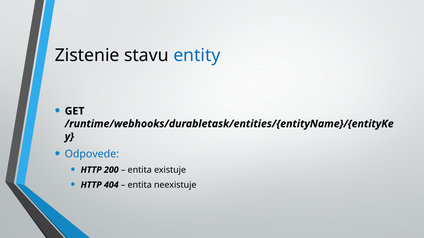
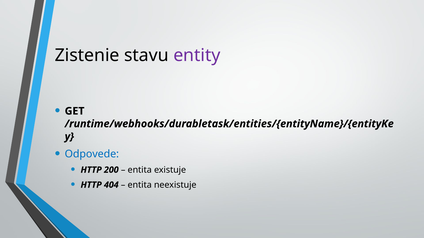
entity colour: blue -> purple
